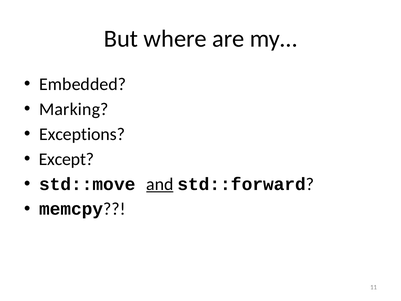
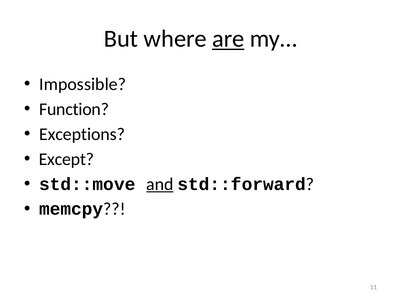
are underline: none -> present
Embedded: Embedded -> Impossible
Marking: Marking -> Function
